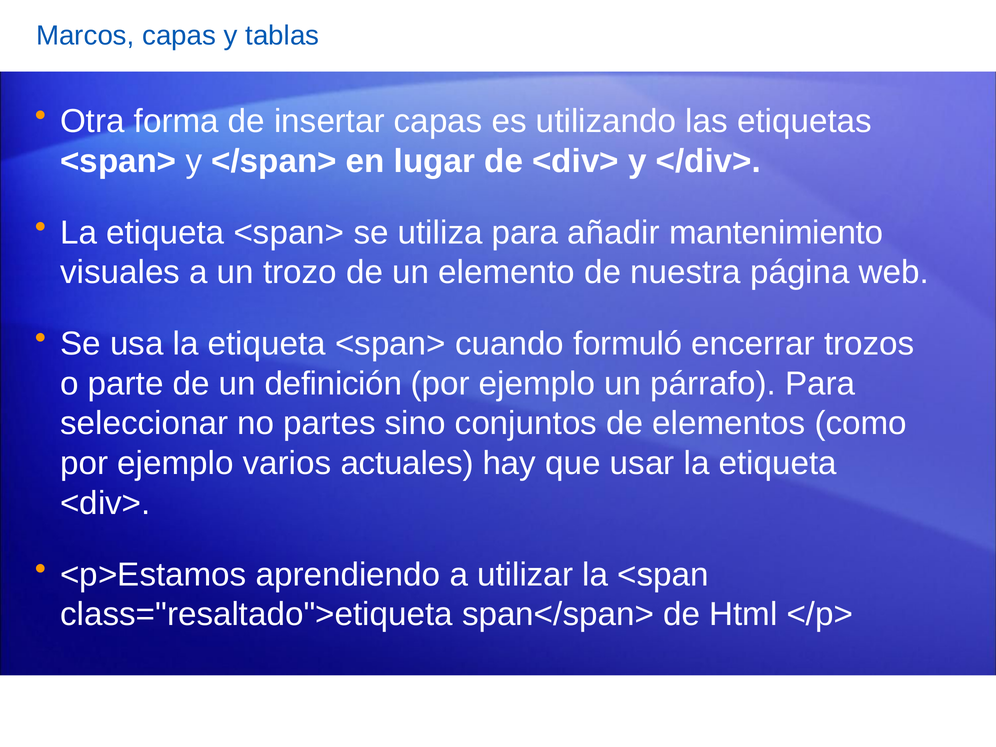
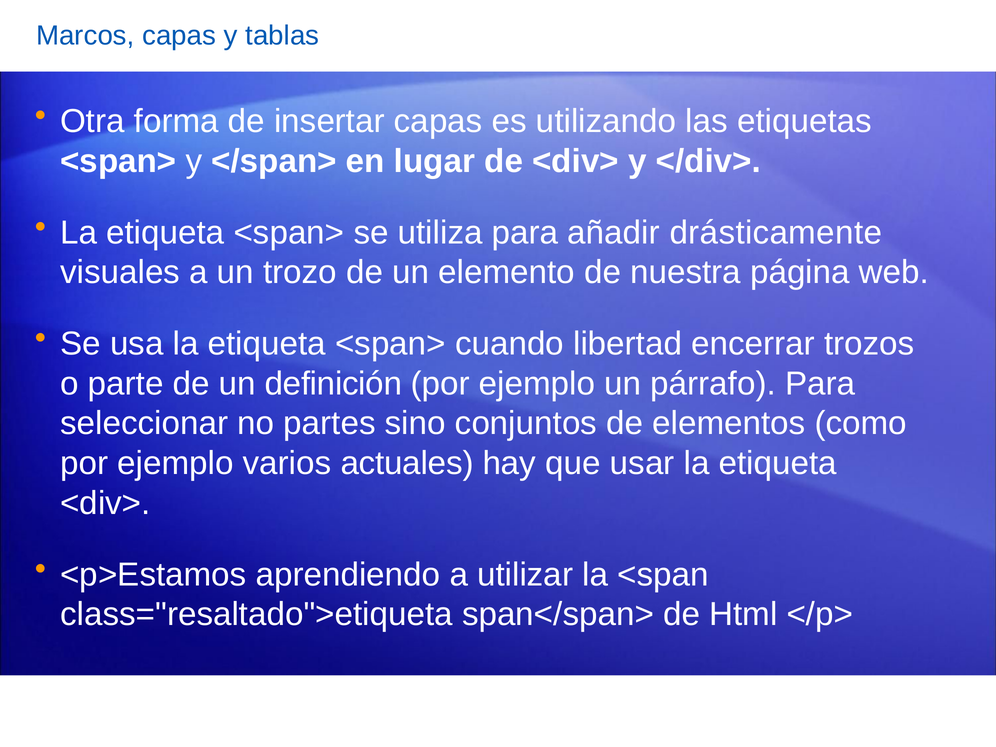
mantenimiento: mantenimiento -> drásticamente
formuló: formuló -> libertad
